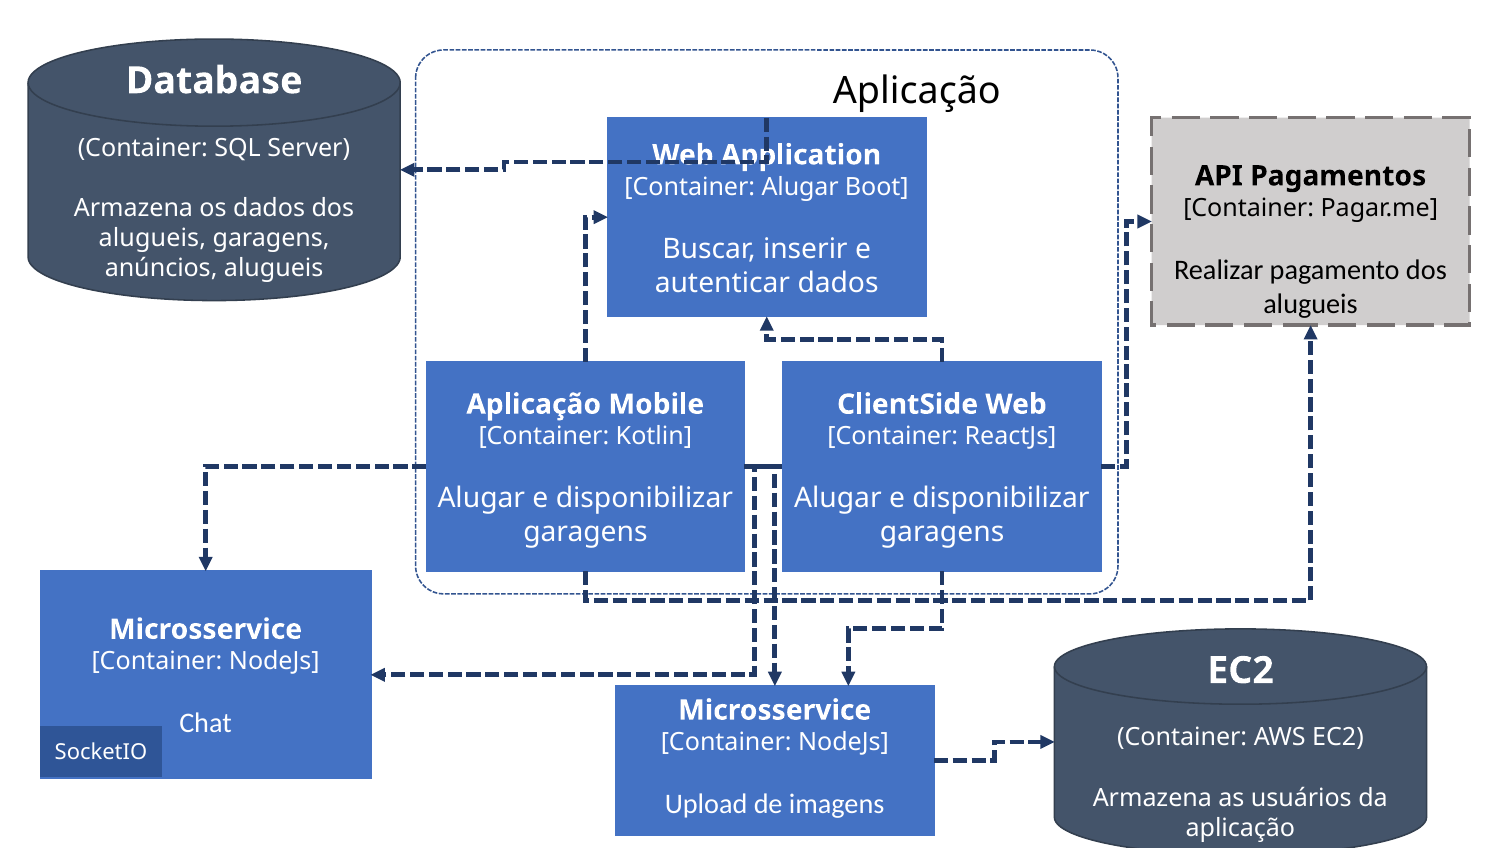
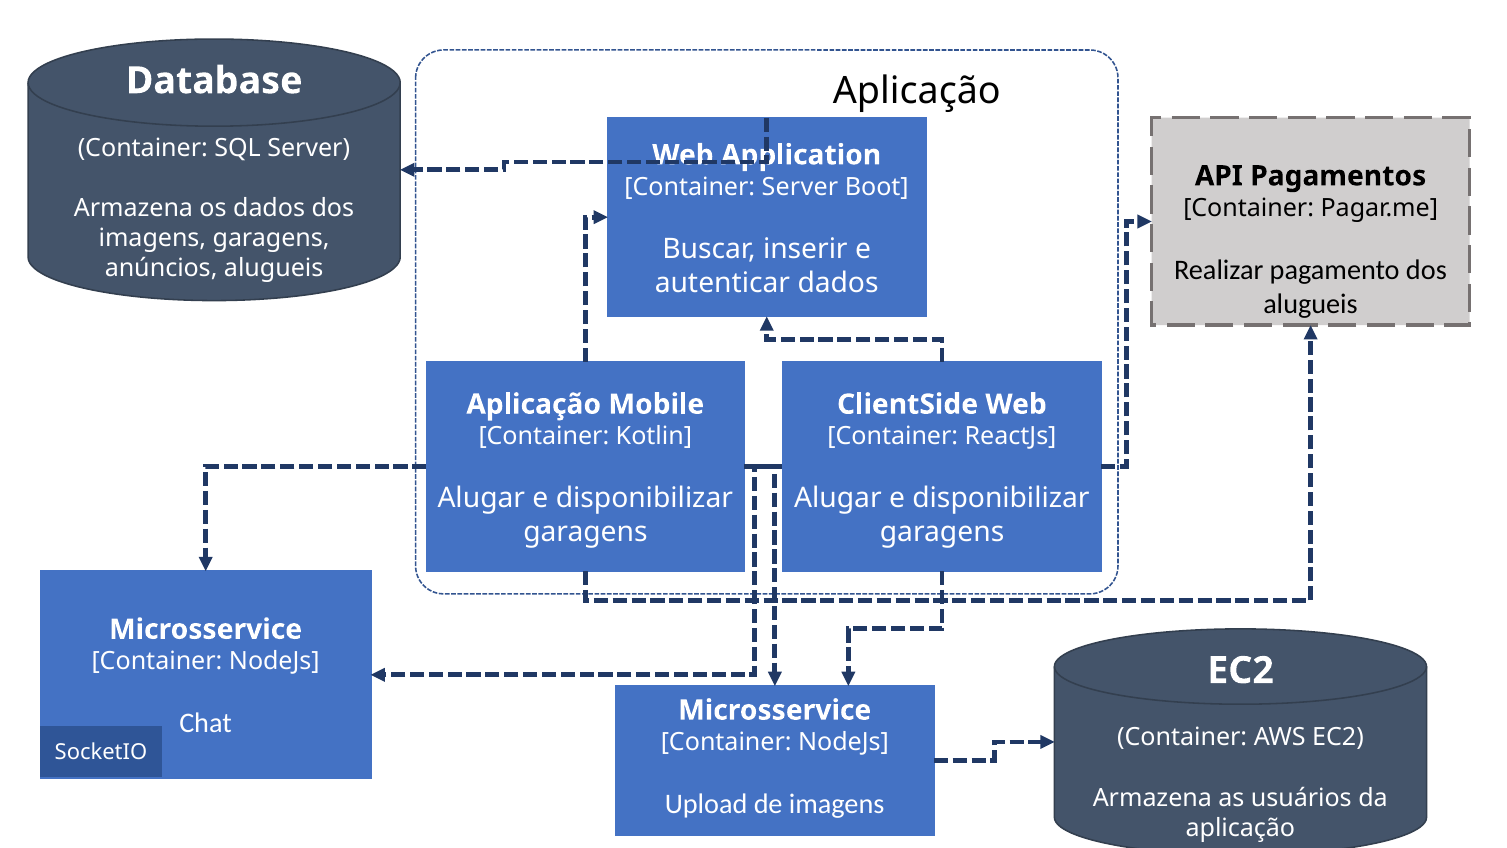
Container Alugar: Alugar -> Server
alugueis at (152, 238): alugueis -> imagens
